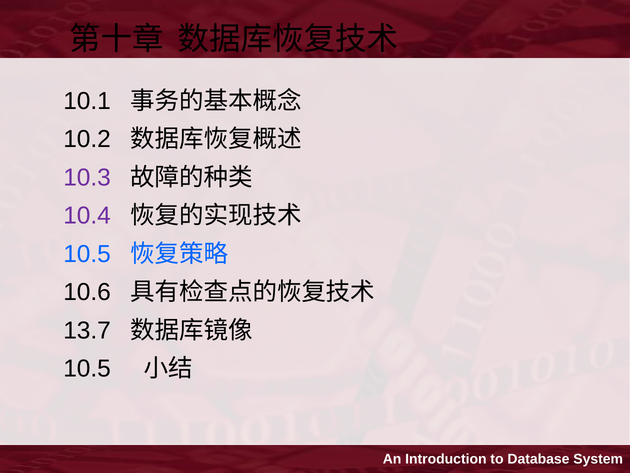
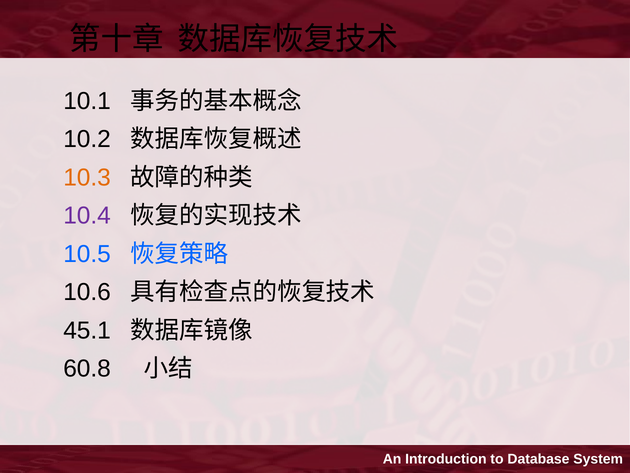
10.3 colour: purple -> orange
13.7: 13.7 -> 45.1
10.5 at (87, 368): 10.5 -> 60.8
